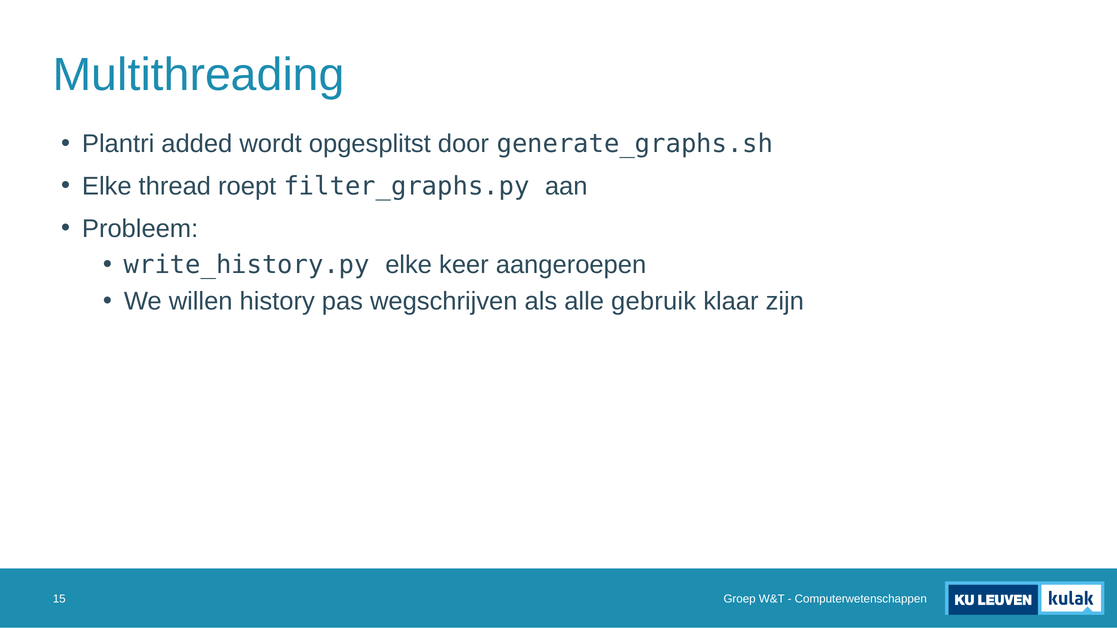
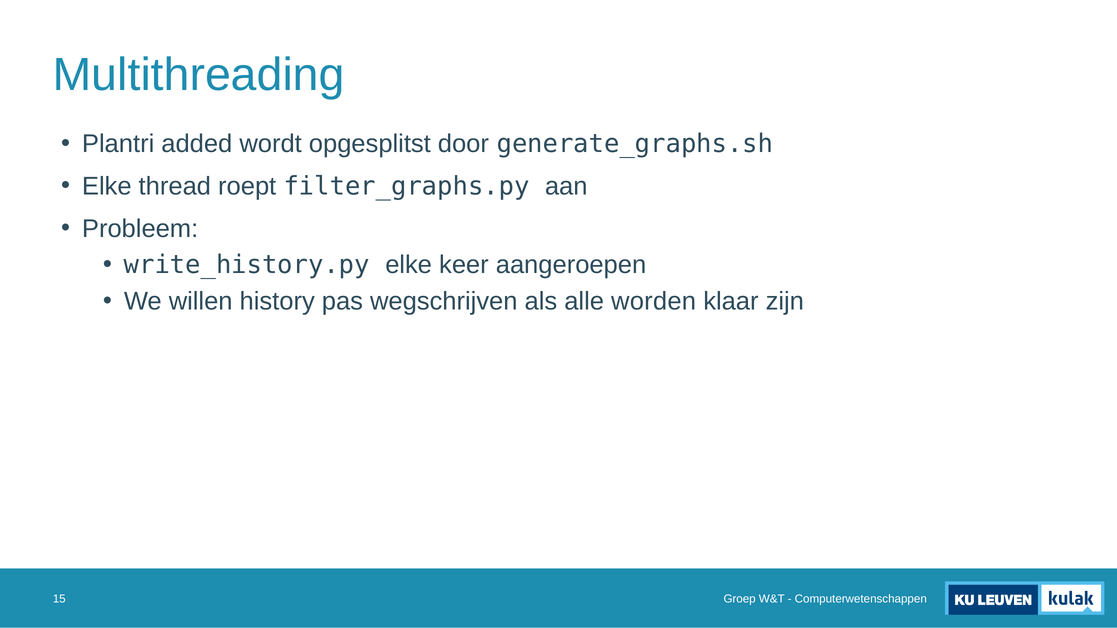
gebruik: gebruik -> worden
